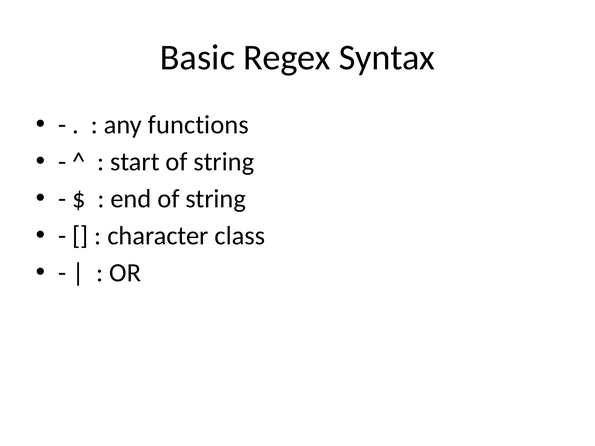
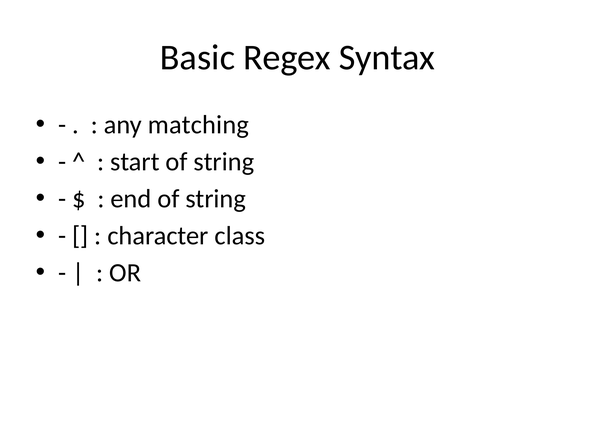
functions: functions -> matching
